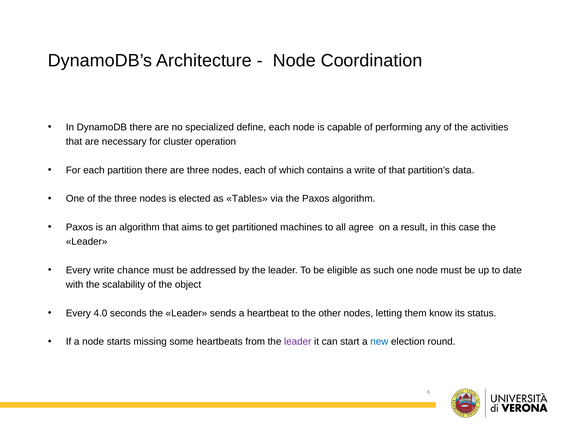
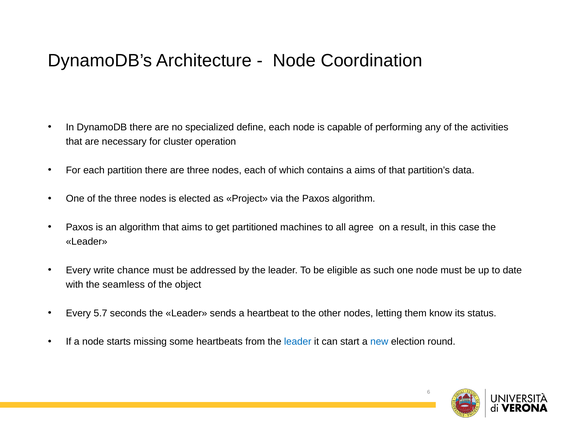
a write: write -> aims
Tables: Tables -> Project
scalability: scalability -> seamless
4.0: 4.0 -> 5.7
leader at (298, 342) colour: purple -> blue
